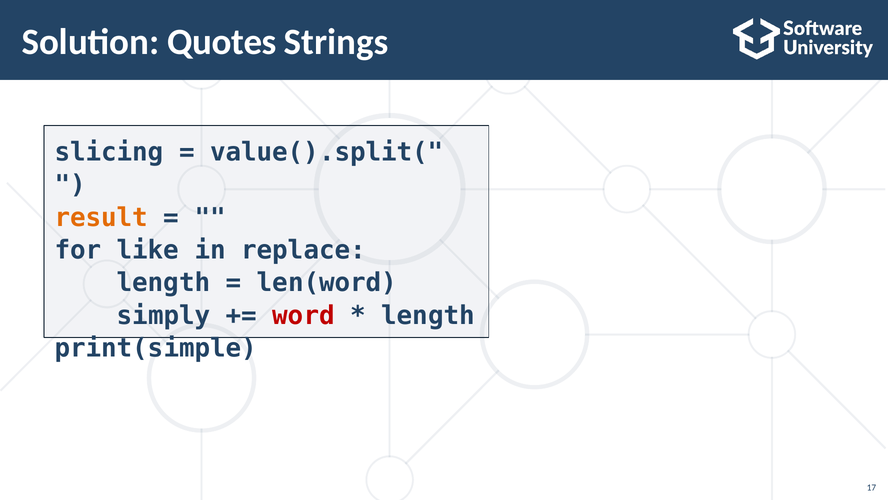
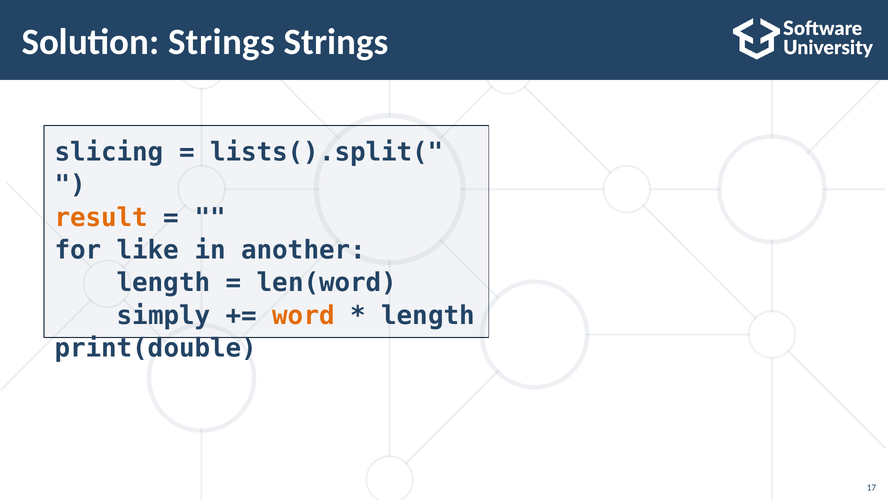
Solution Quotes: Quotes -> Strings
value().split(: value().split( -> lists().split(
replace: replace -> another
word colour: red -> orange
print(simple: print(simple -> print(double
